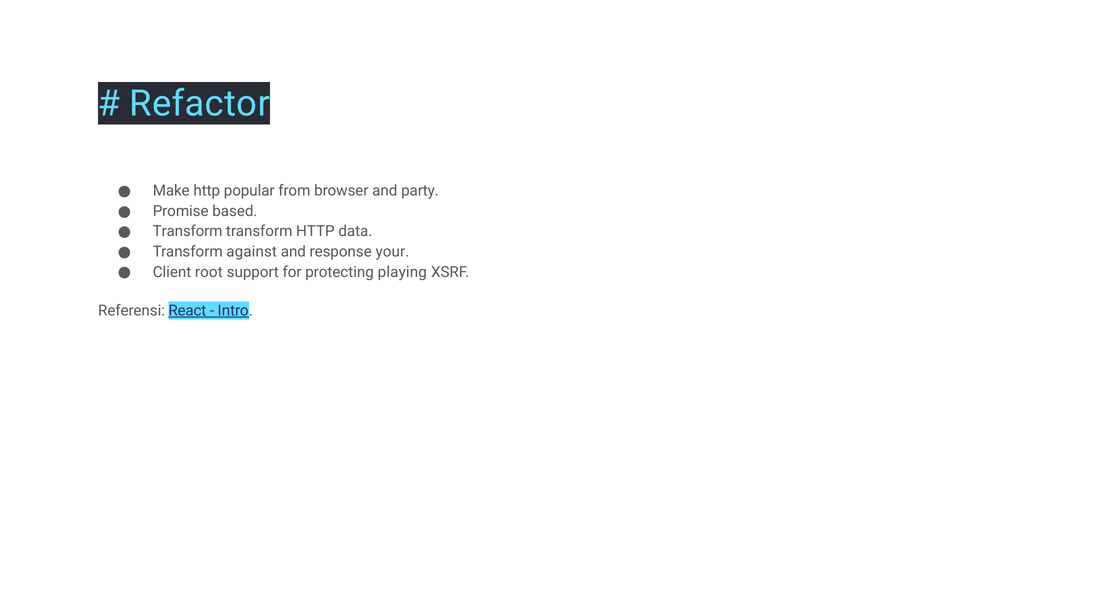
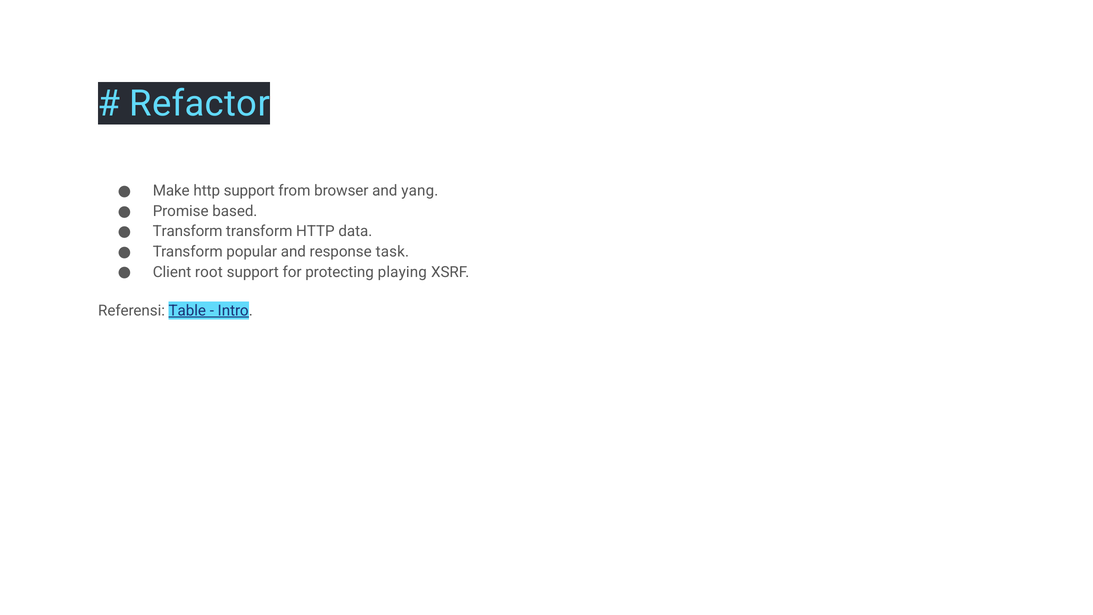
http popular: popular -> support
party: party -> yang
against: against -> popular
your: your -> task
React: React -> Table
